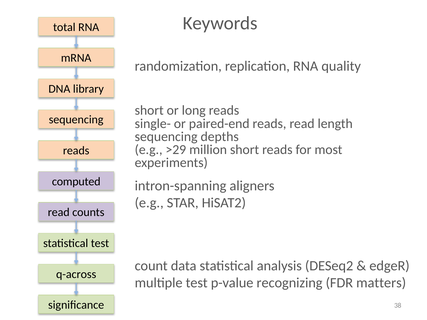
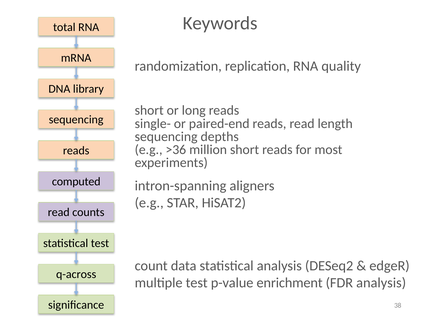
>29: >29 -> >36
recognizing: recognizing -> enrichment
FDR matters: matters -> analysis
